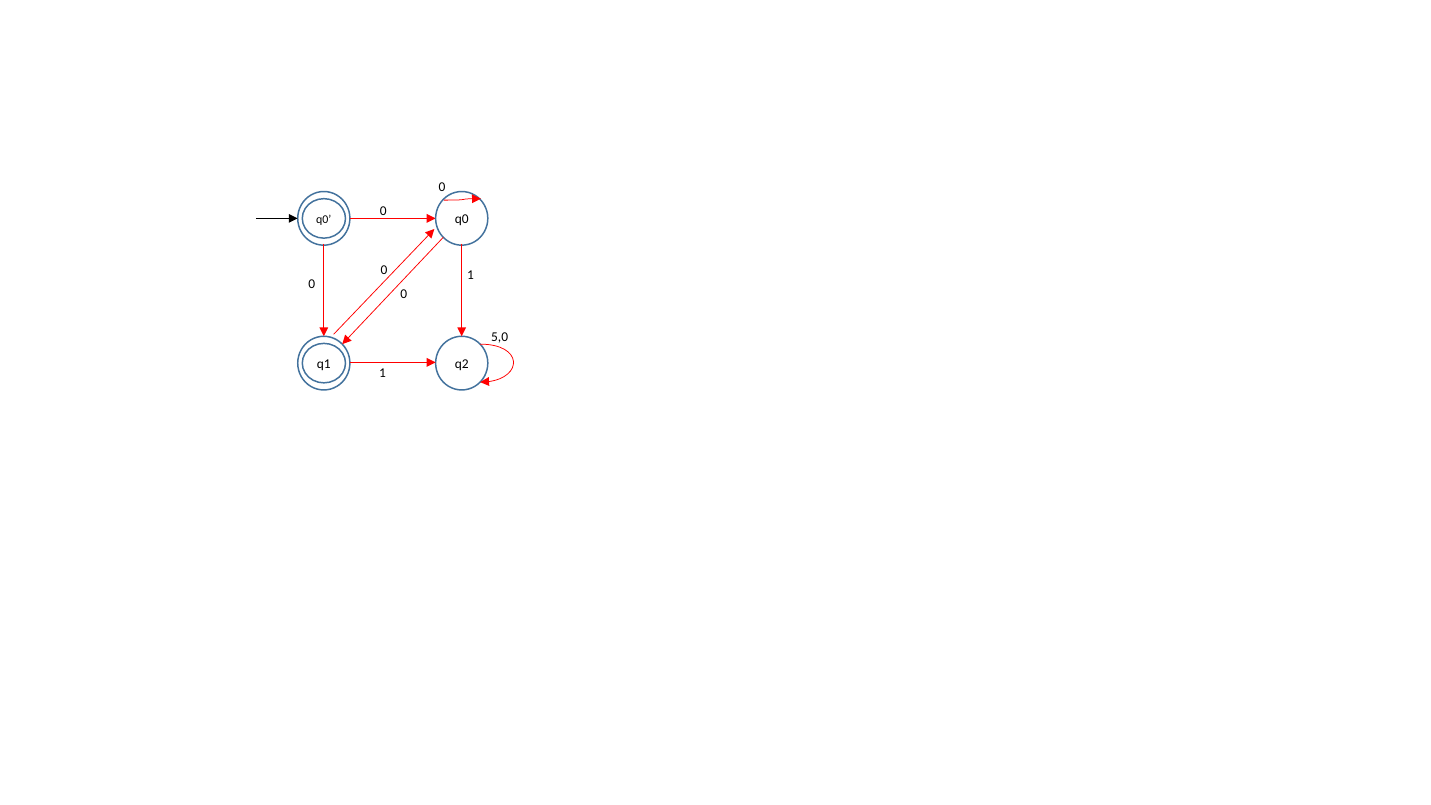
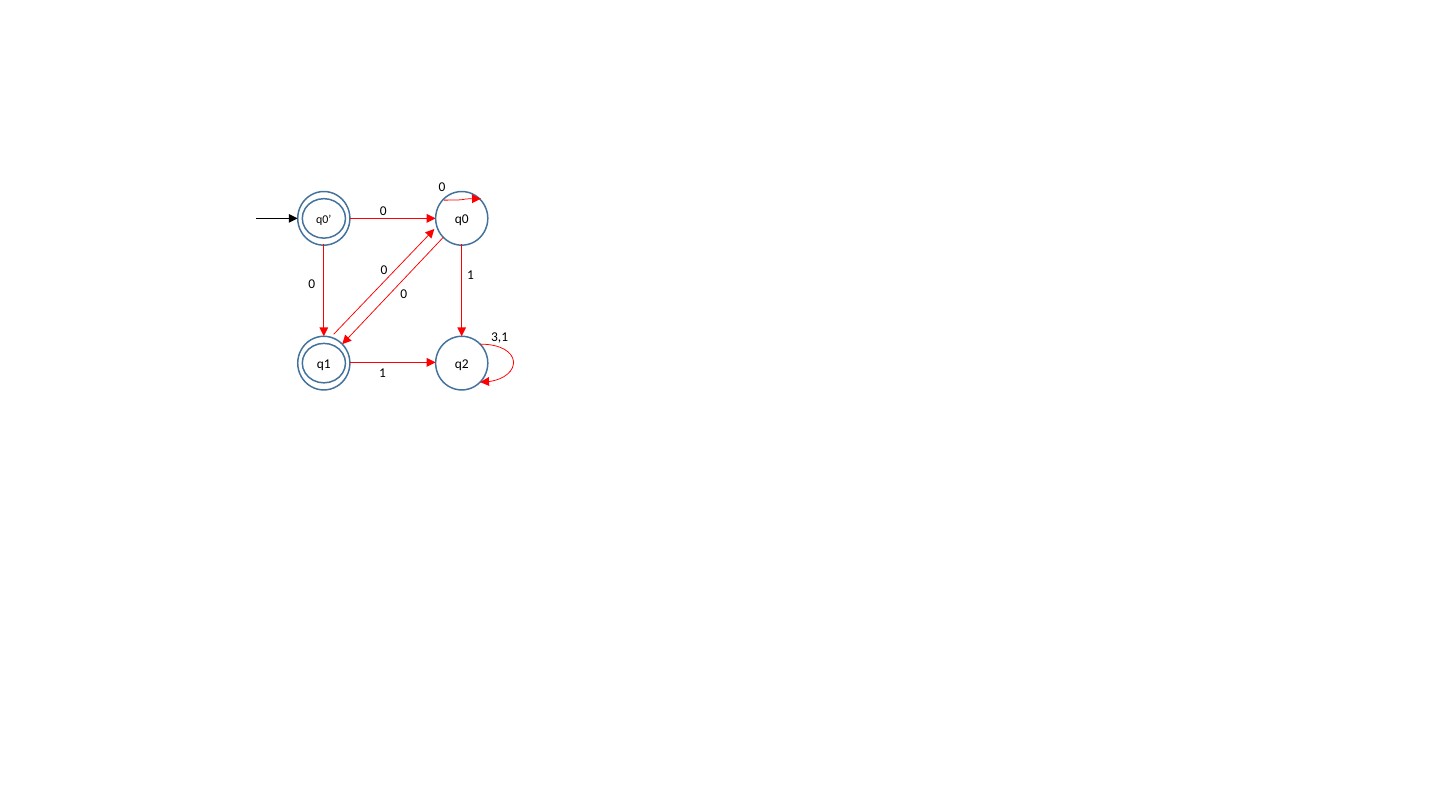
5,0: 5,0 -> 3,1
